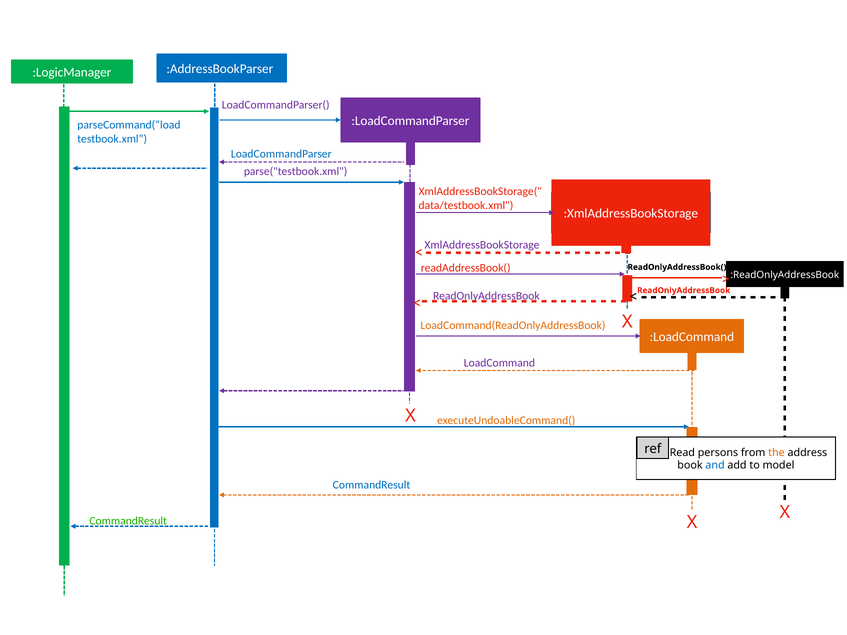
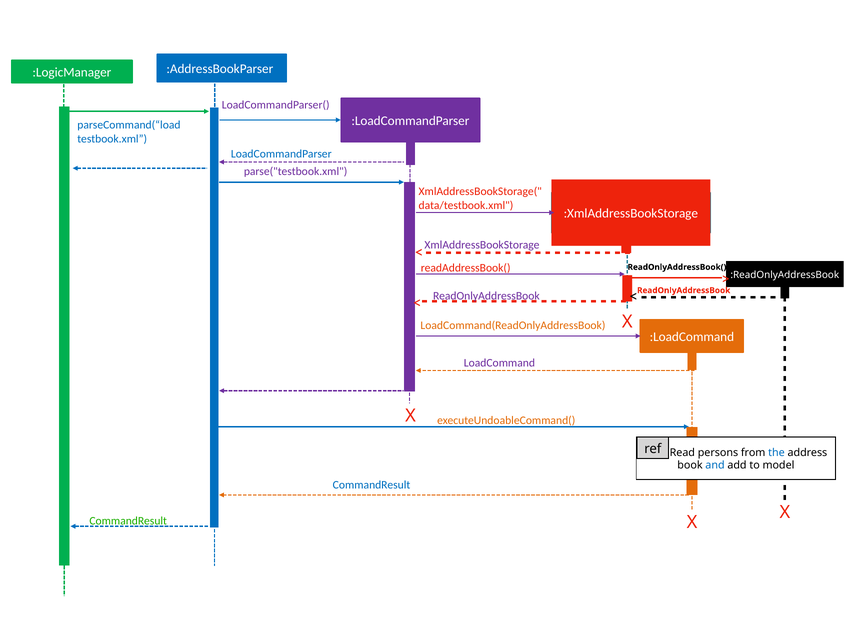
the colour: orange -> blue
